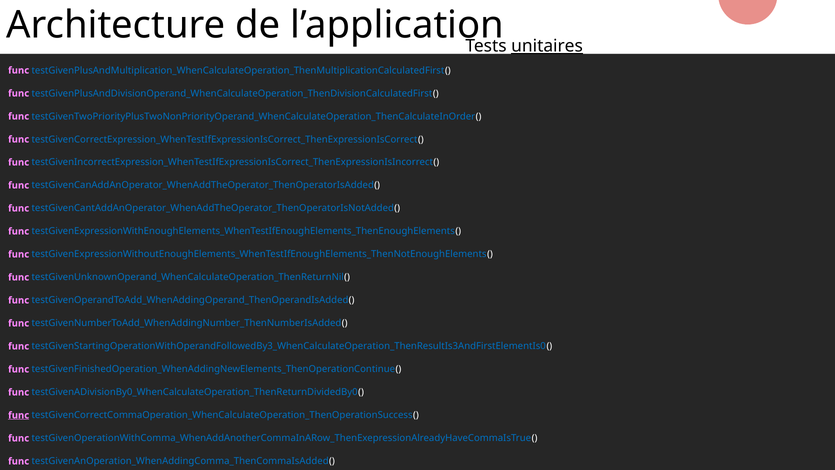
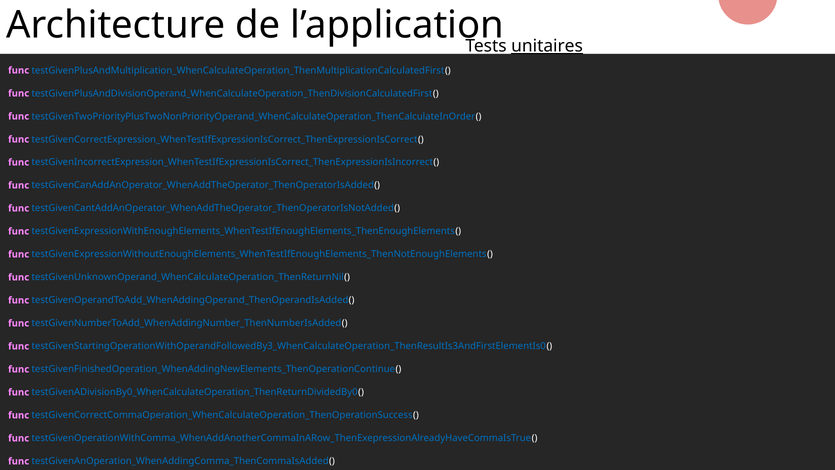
func at (19, 415) underline: present -> none
